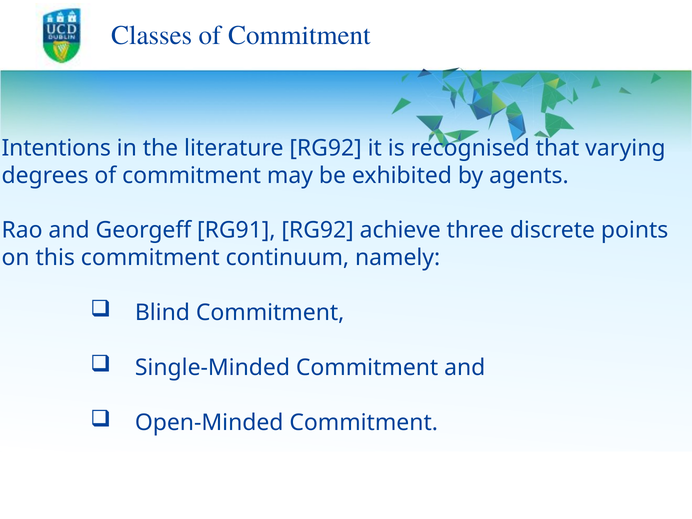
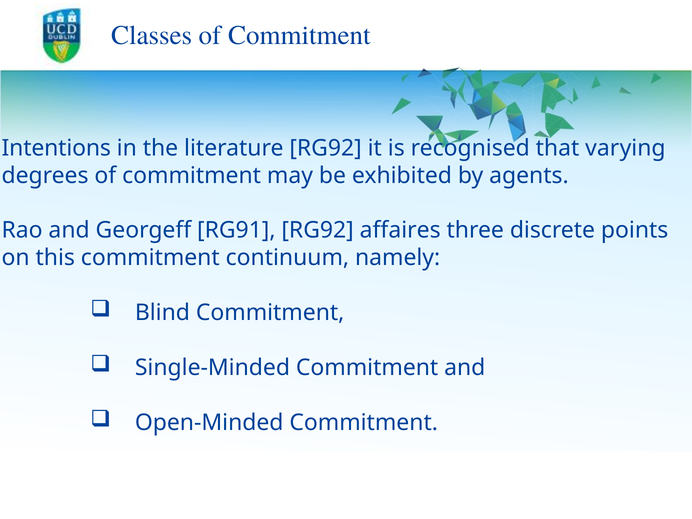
achieve: achieve -> affaires
